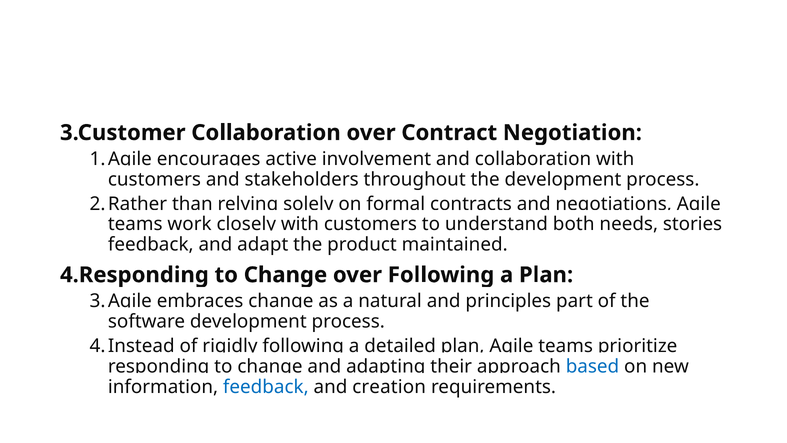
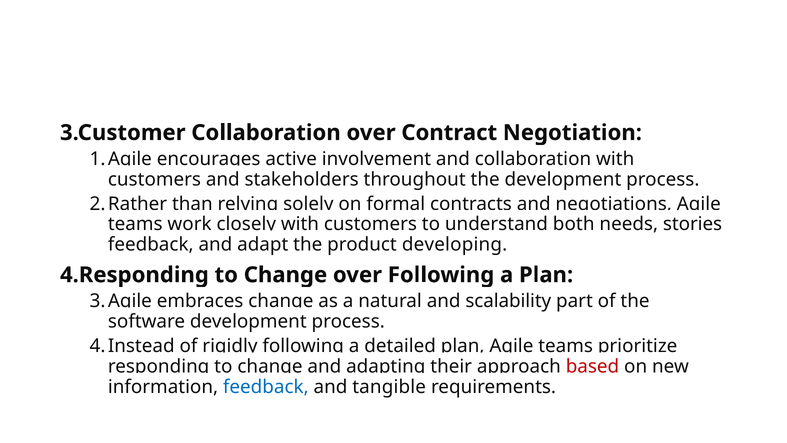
maintained: maintained -> developing
principles: principles -> scalability
based colour: blue -> red
creation: creation -> tangible
